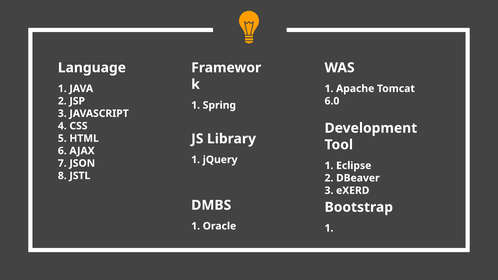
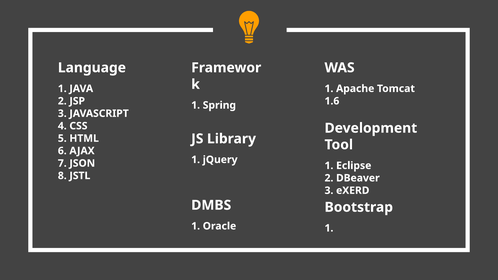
6.0: 6.0 -> 1.6
